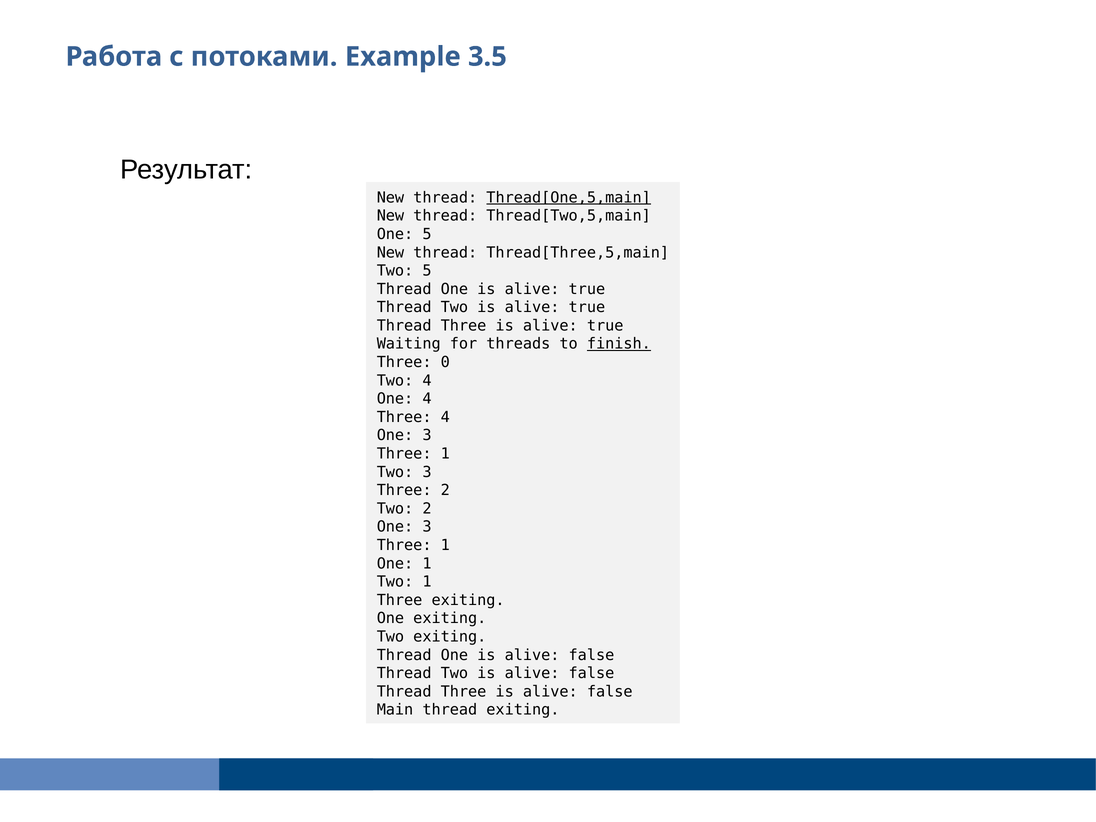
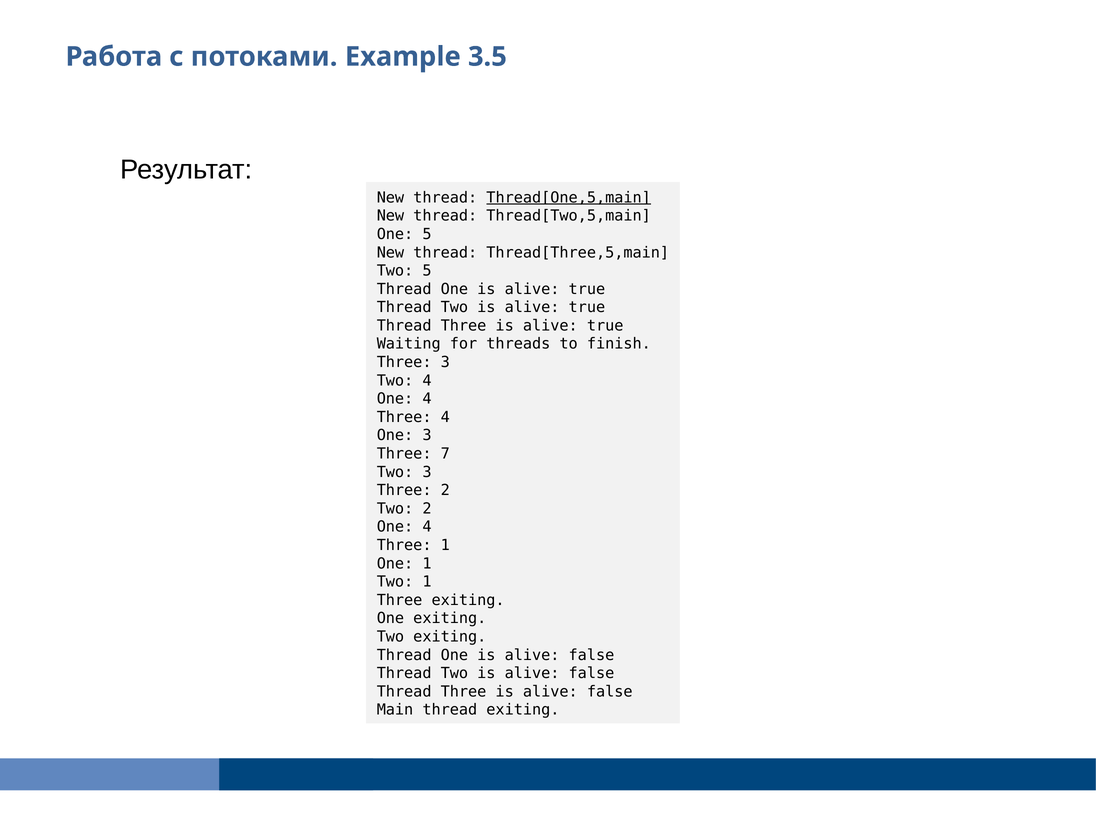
finish underline: present -> none
Three 0: 0 -> 3
1 at (445, 454): 1 -> 7
3 at (427, 527): 3 -> 4
